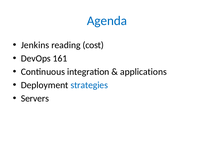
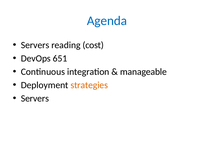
Jenkins at (35, 45): Jenkins -> Servers
161: 161 -> 651
applications: applications -> manageable
strategies colour: blue -> orange
